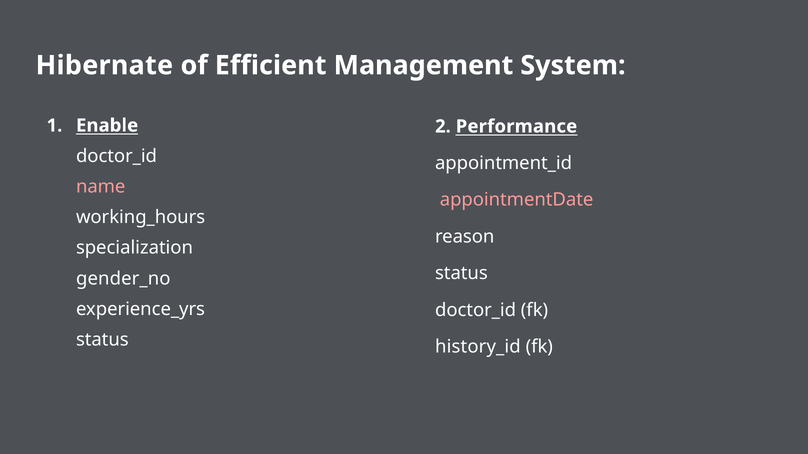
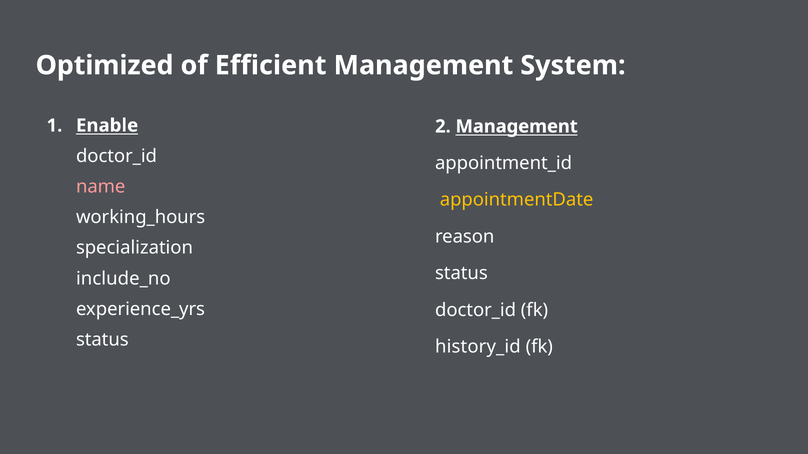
Hibernate: Hibernate -> Optimized
2 Performance: Performance -> Management
appointmentDate colour: pink -> yellow
gender_no: gender_no -> include_no
